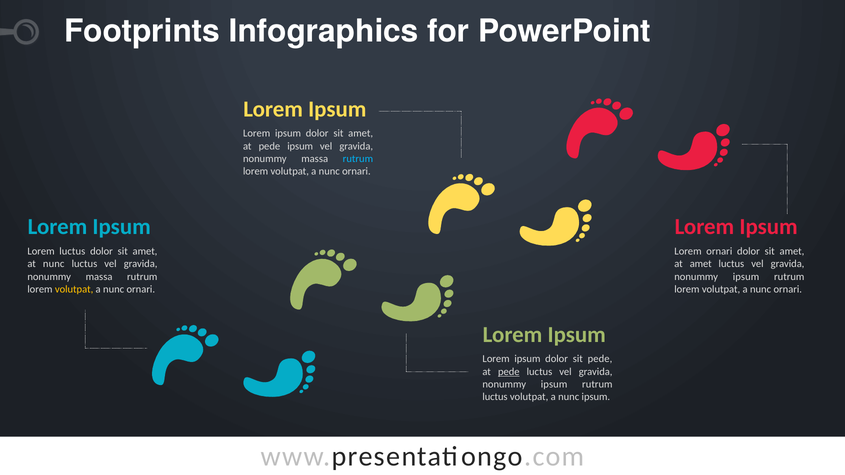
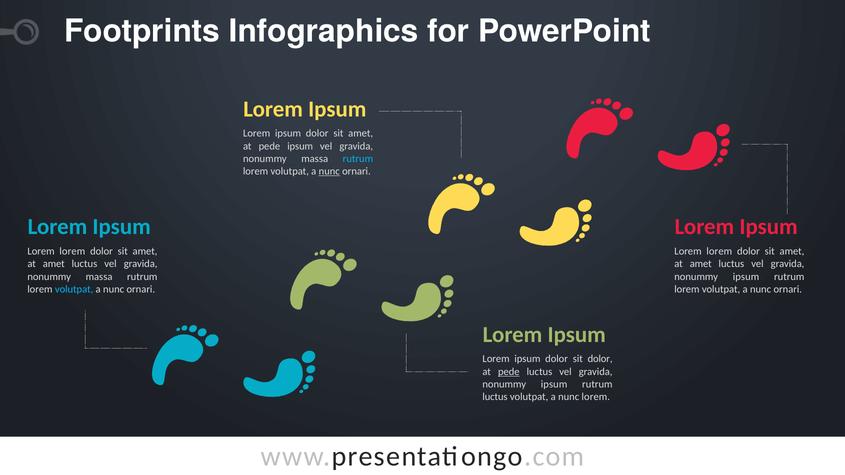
nunc at (329, 171) underline: none -> present
luctus at (72, 251): luctus -> lorem
ornari at (719, 251): ornari -> lorem
nunc at (54, 264): nunc -> amet
volutpat at (74, 290) colour: yellow -> light blue
sit pede: pede -> dolor
nunc ipsum: ipsum -> lorem
